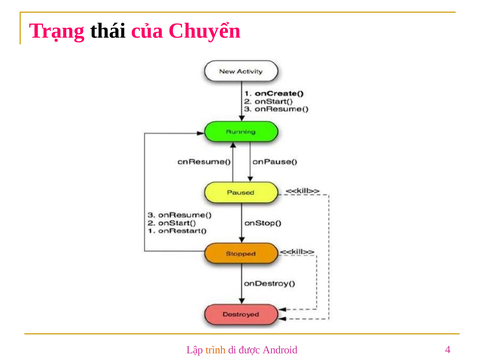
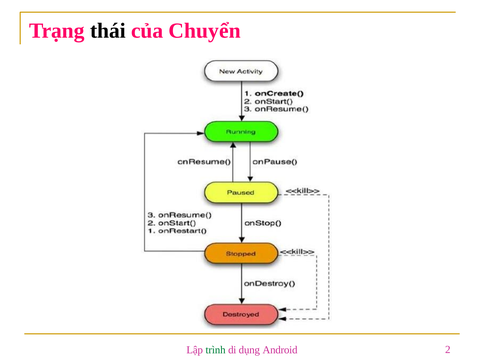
trình colour: orange -> green
được: được -> dụng
4: 4 -> 2
